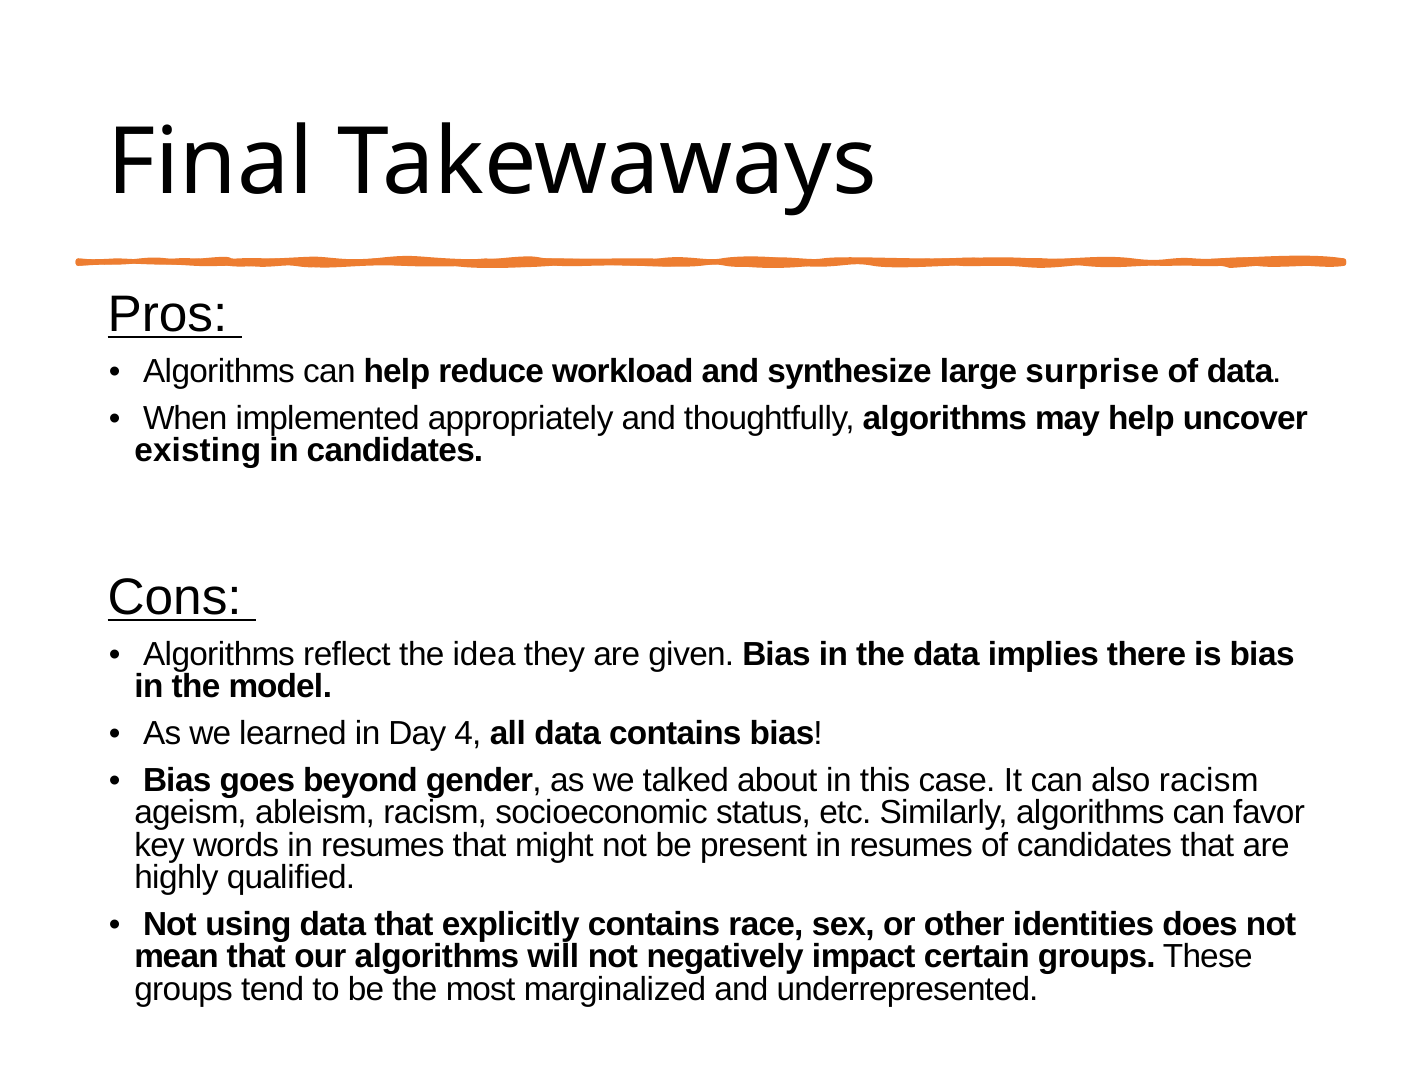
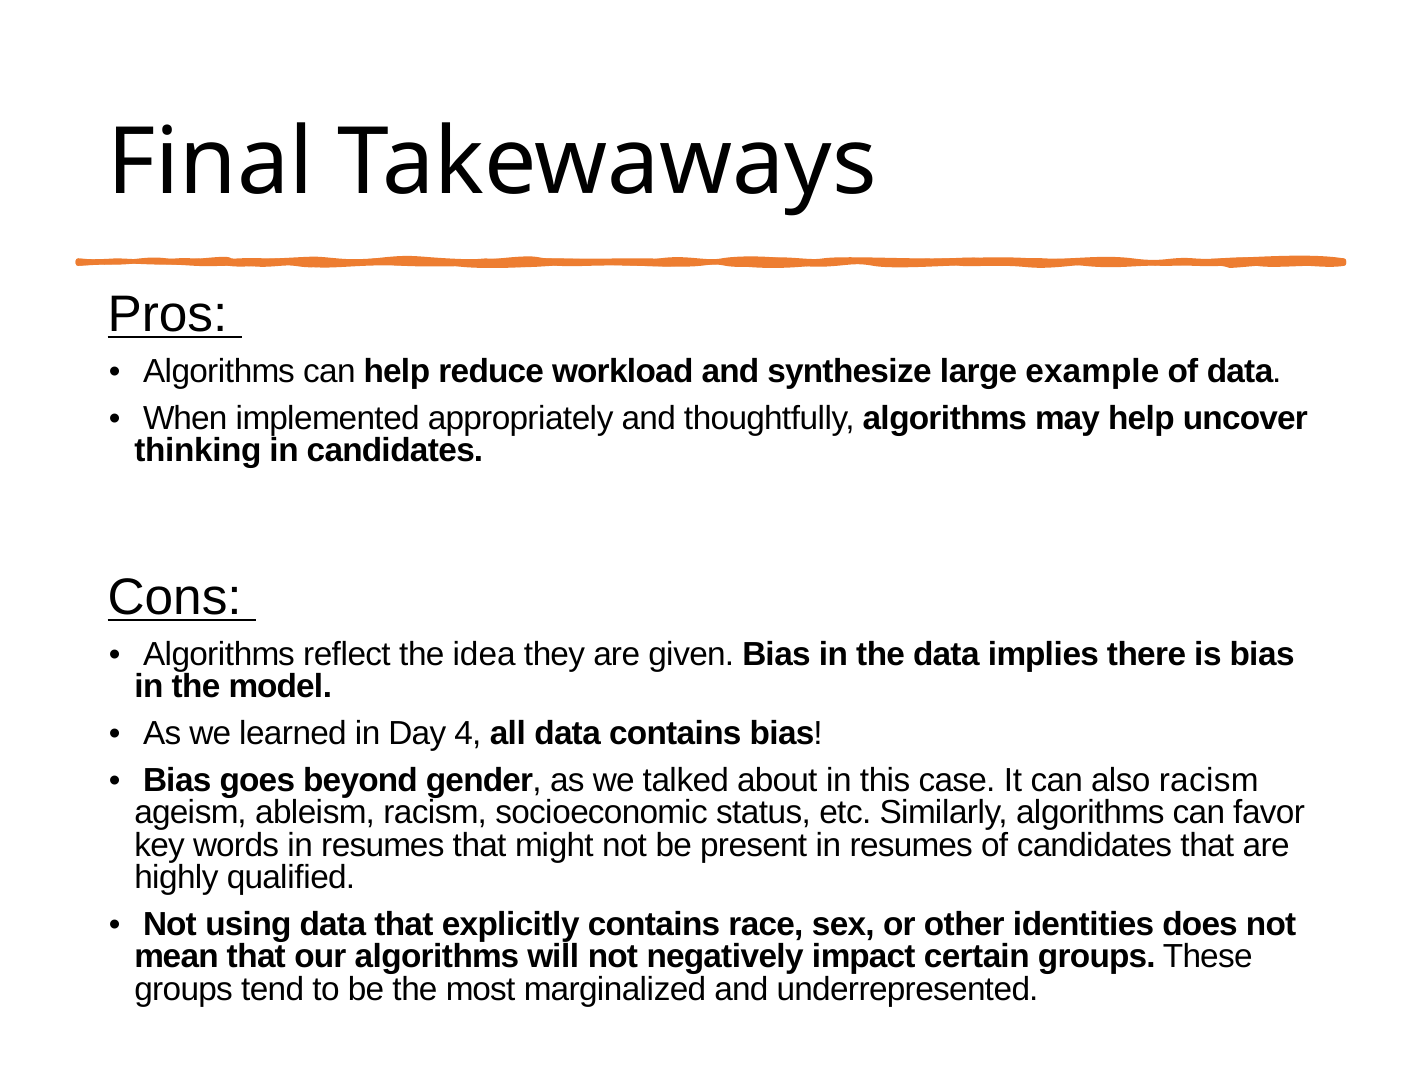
surprise: surprise -> example
existing: existing -> thinking
